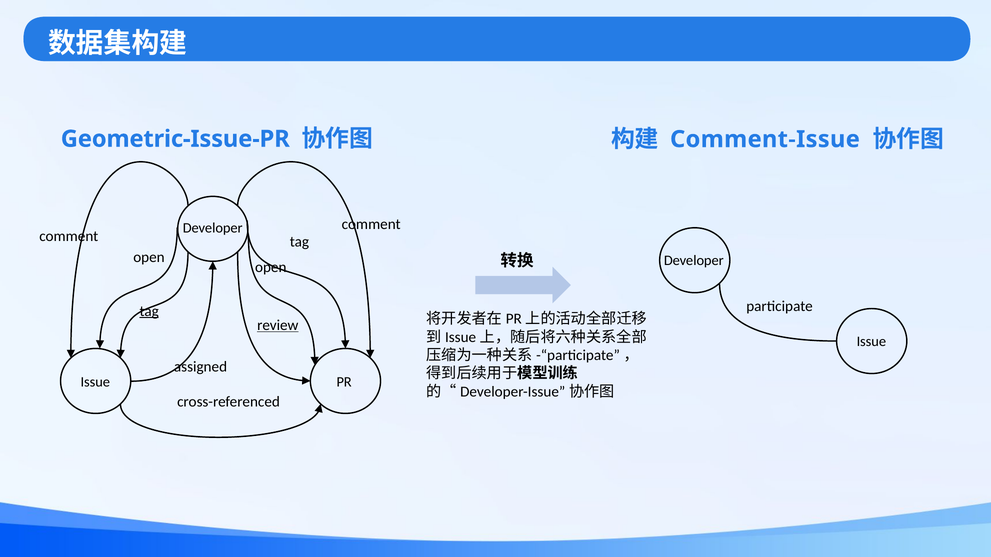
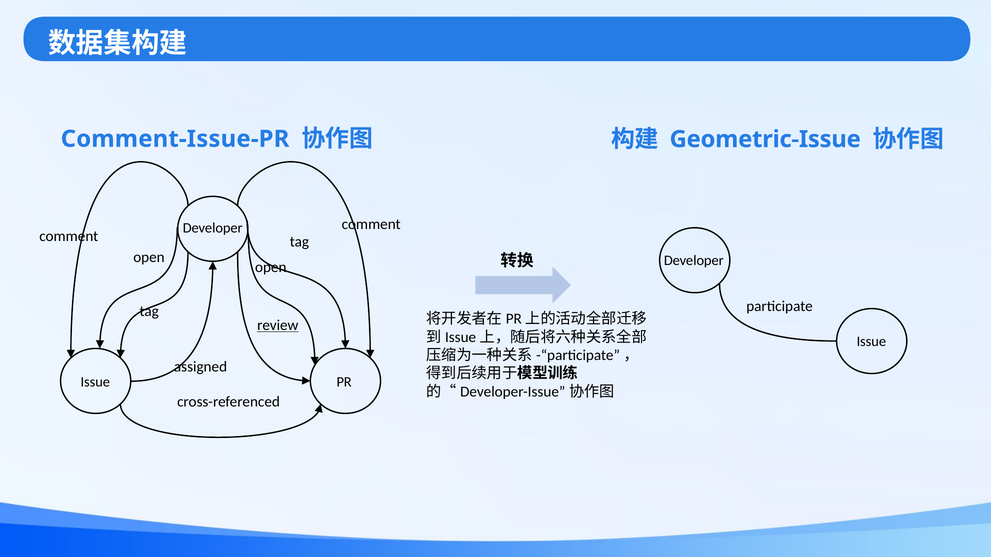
Comment-Issue: Comment-Issue -> Geometric-Issue
Geometric-Issue-PR: Geometric-Issue-PR -> Comment-Issue-PR
tag at (149, 311) underline: present -> none
